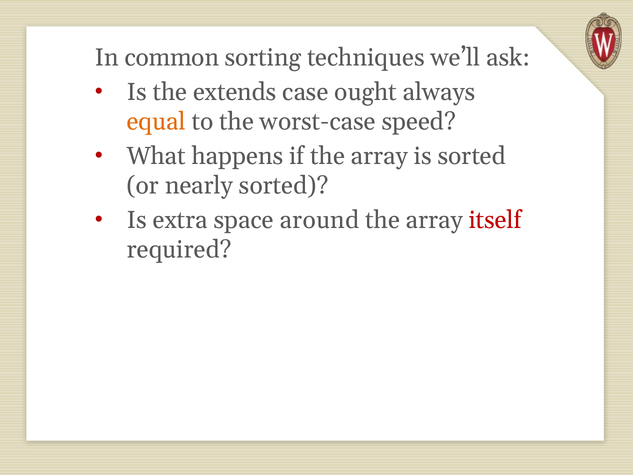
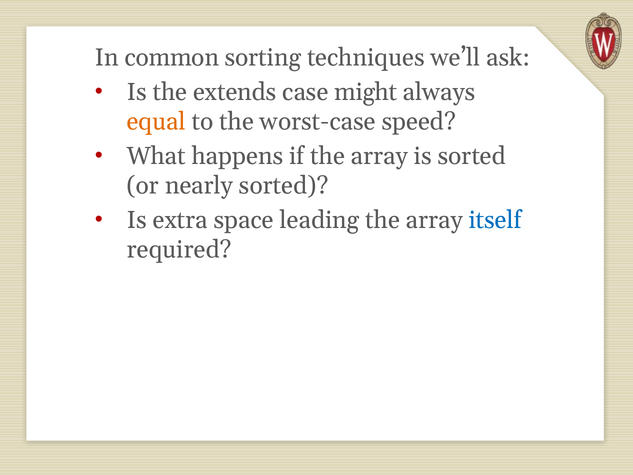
ought: ought -> might
around: around -> leading
itself colour: red -> blue
